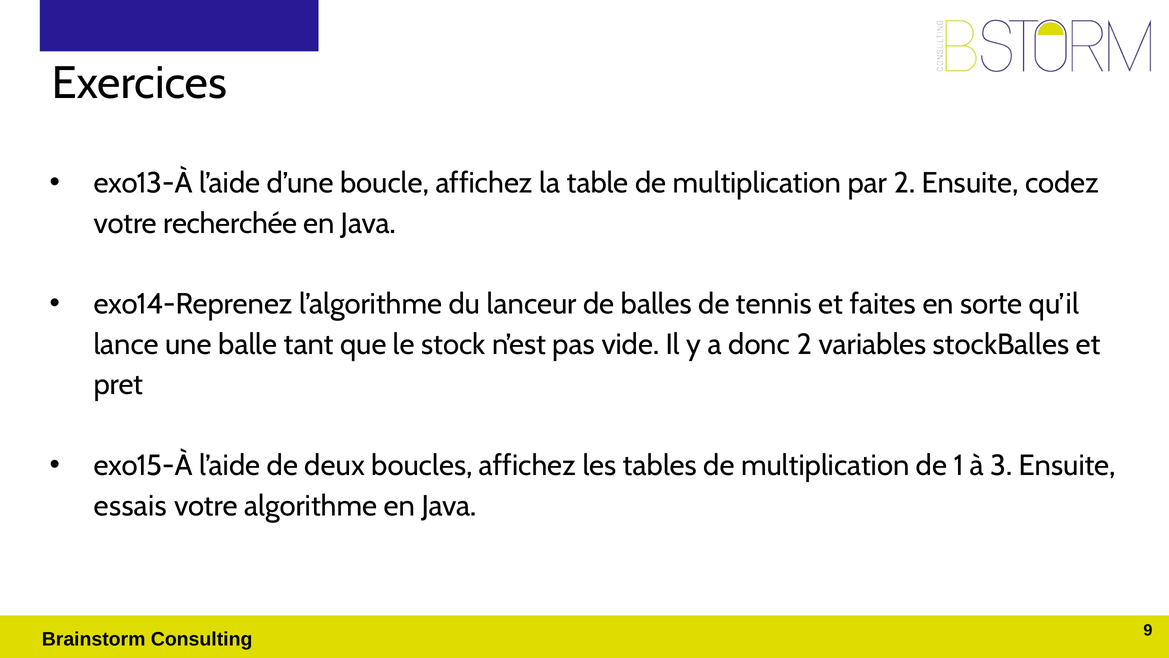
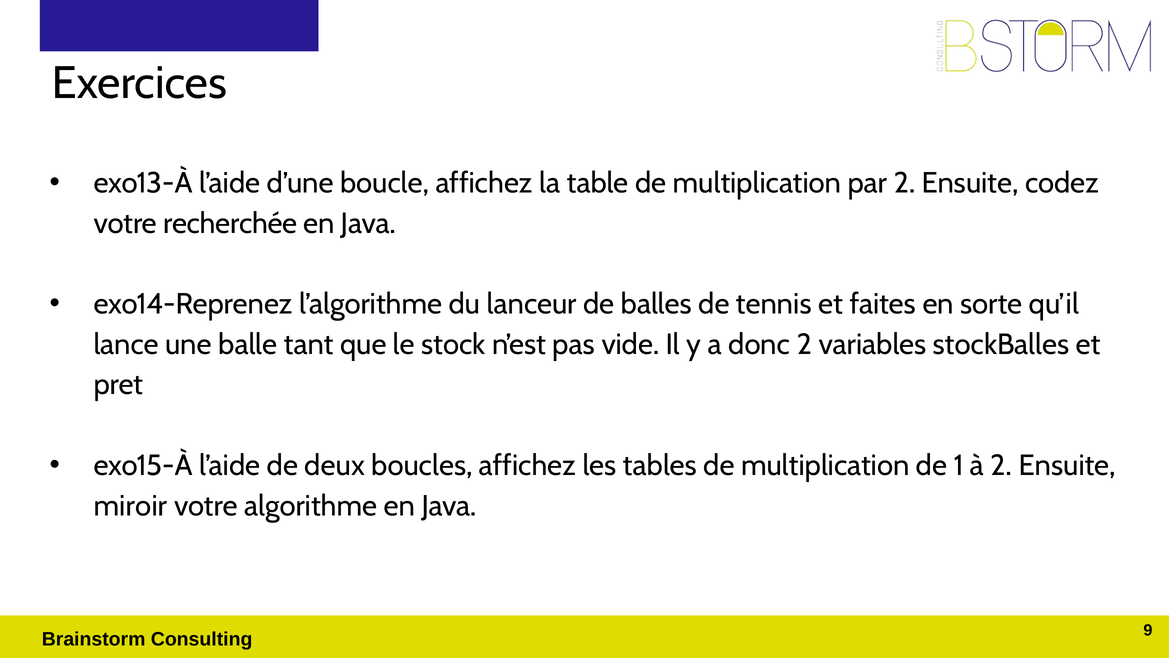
à 3: 3 -> 2
essais: essais -> miroir
